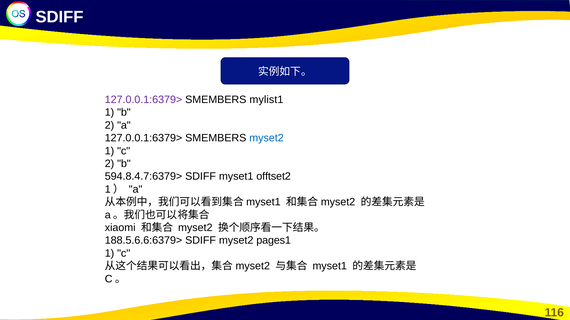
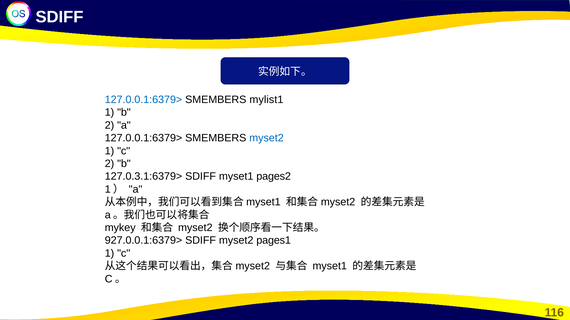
127.0.0.1:6379> at (143, 100) colour: purple -> blue
594.8.4.7:6379>: 594.8.4.7:6379> -> 127.0.3.1:6379>
offtset2: offtset2 -> pages2
xiaomi: xiaomi -> mykey
188.5.6.6:6379>: 188.5.6.6:6379> -> 927.0.0.1:6379>
